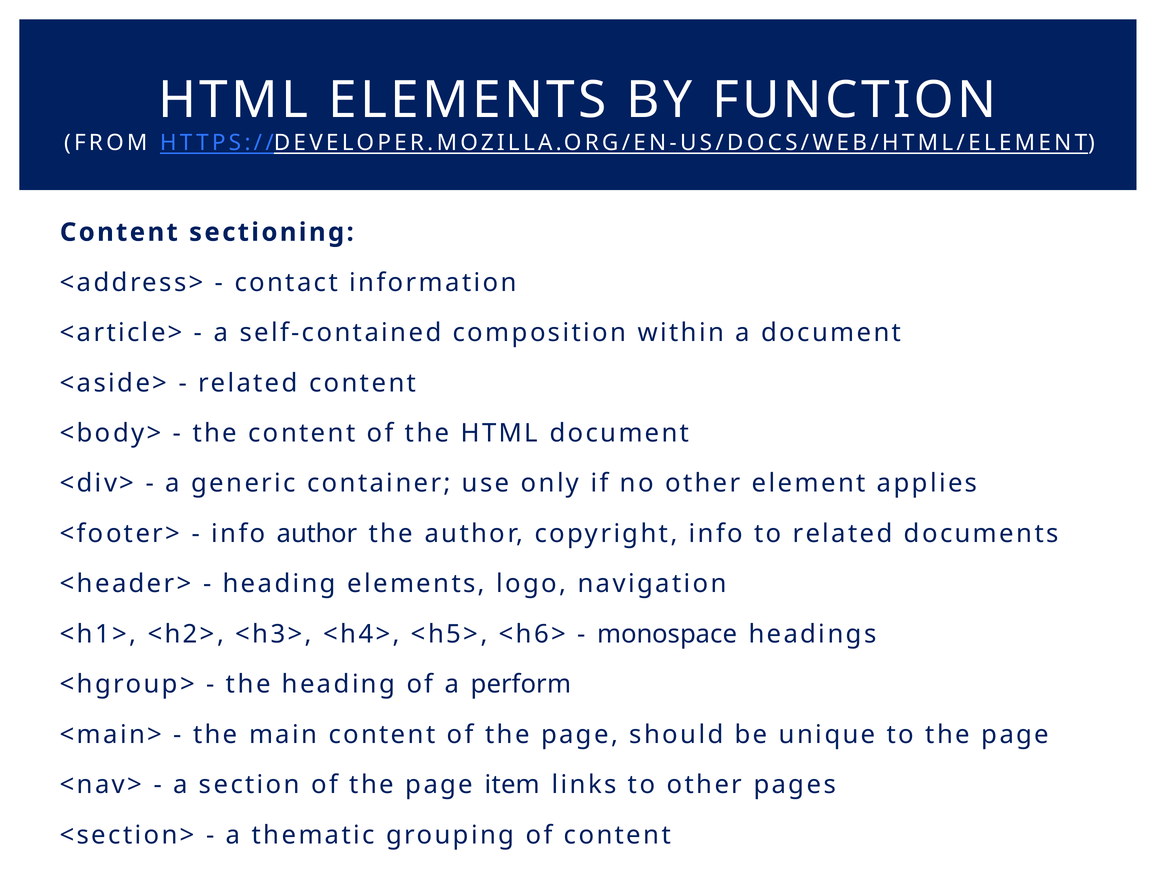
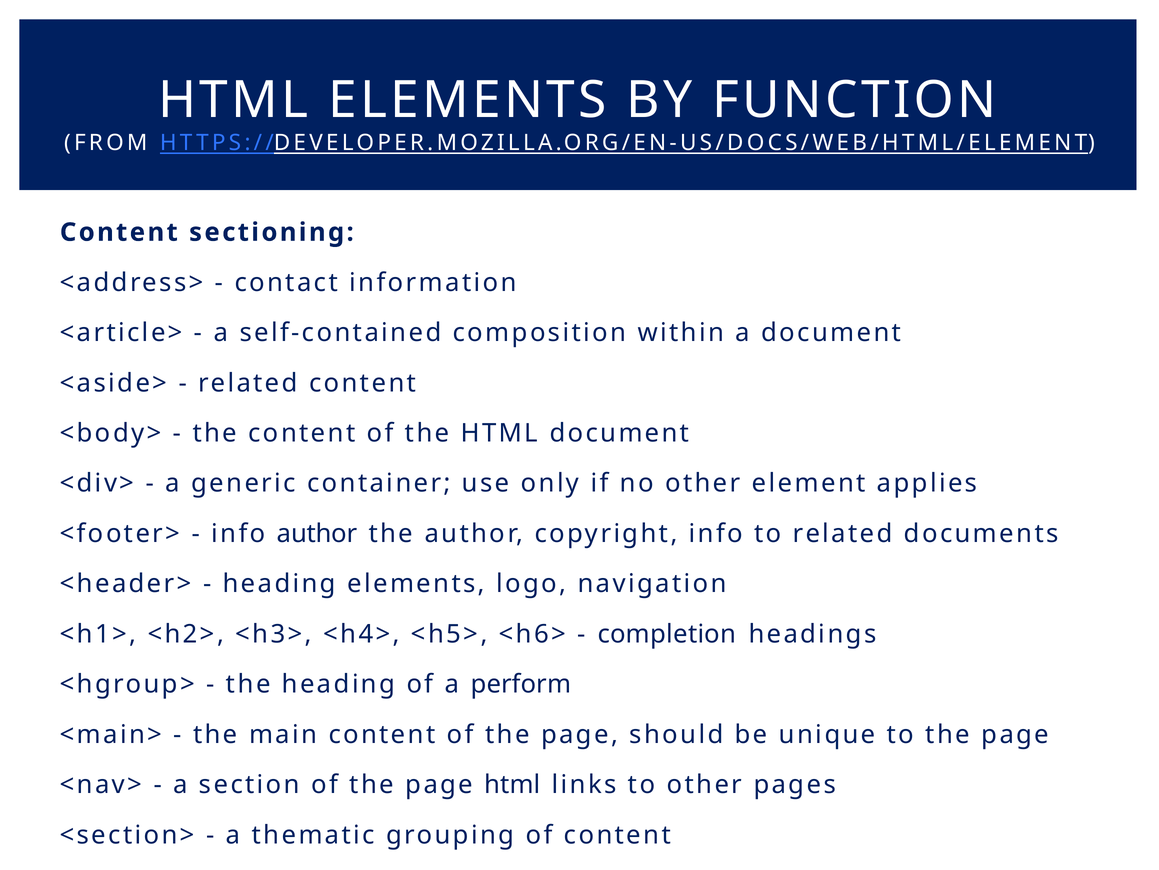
monospace: monospace -> completion
page item: item -> html
